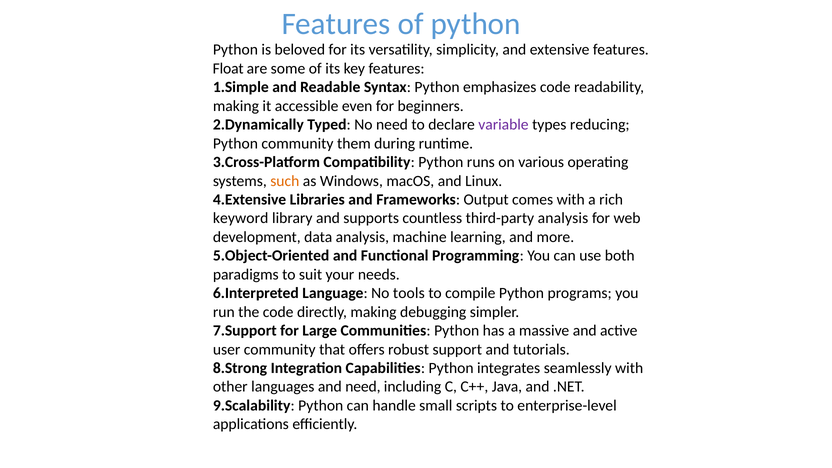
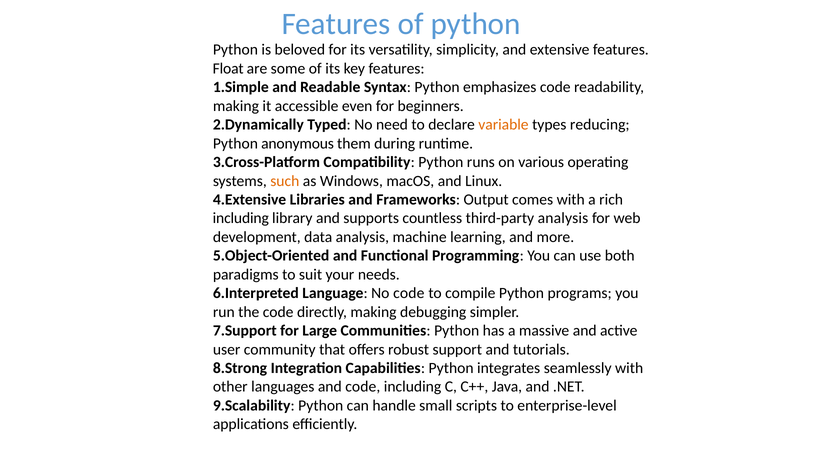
variable colour: purple -> orange
Python community: community -> anonymous
keyword at (241, 218): keyword -> including
No tools: tools -> code
and need: need -> code
